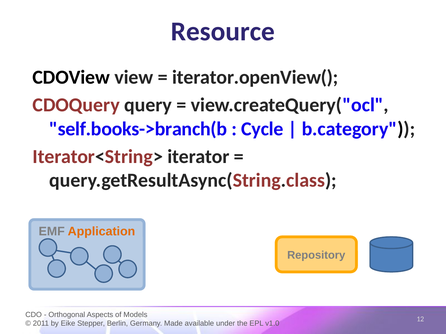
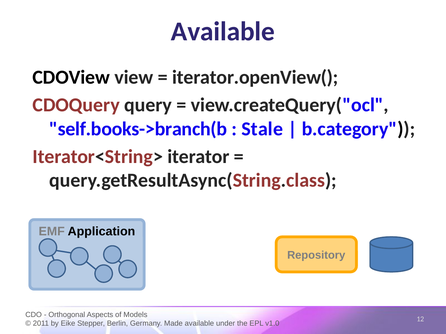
Resource at (223, 32): Resource -> Available
Cycle: Cycle -> Stale
Application colour: orange -> black
